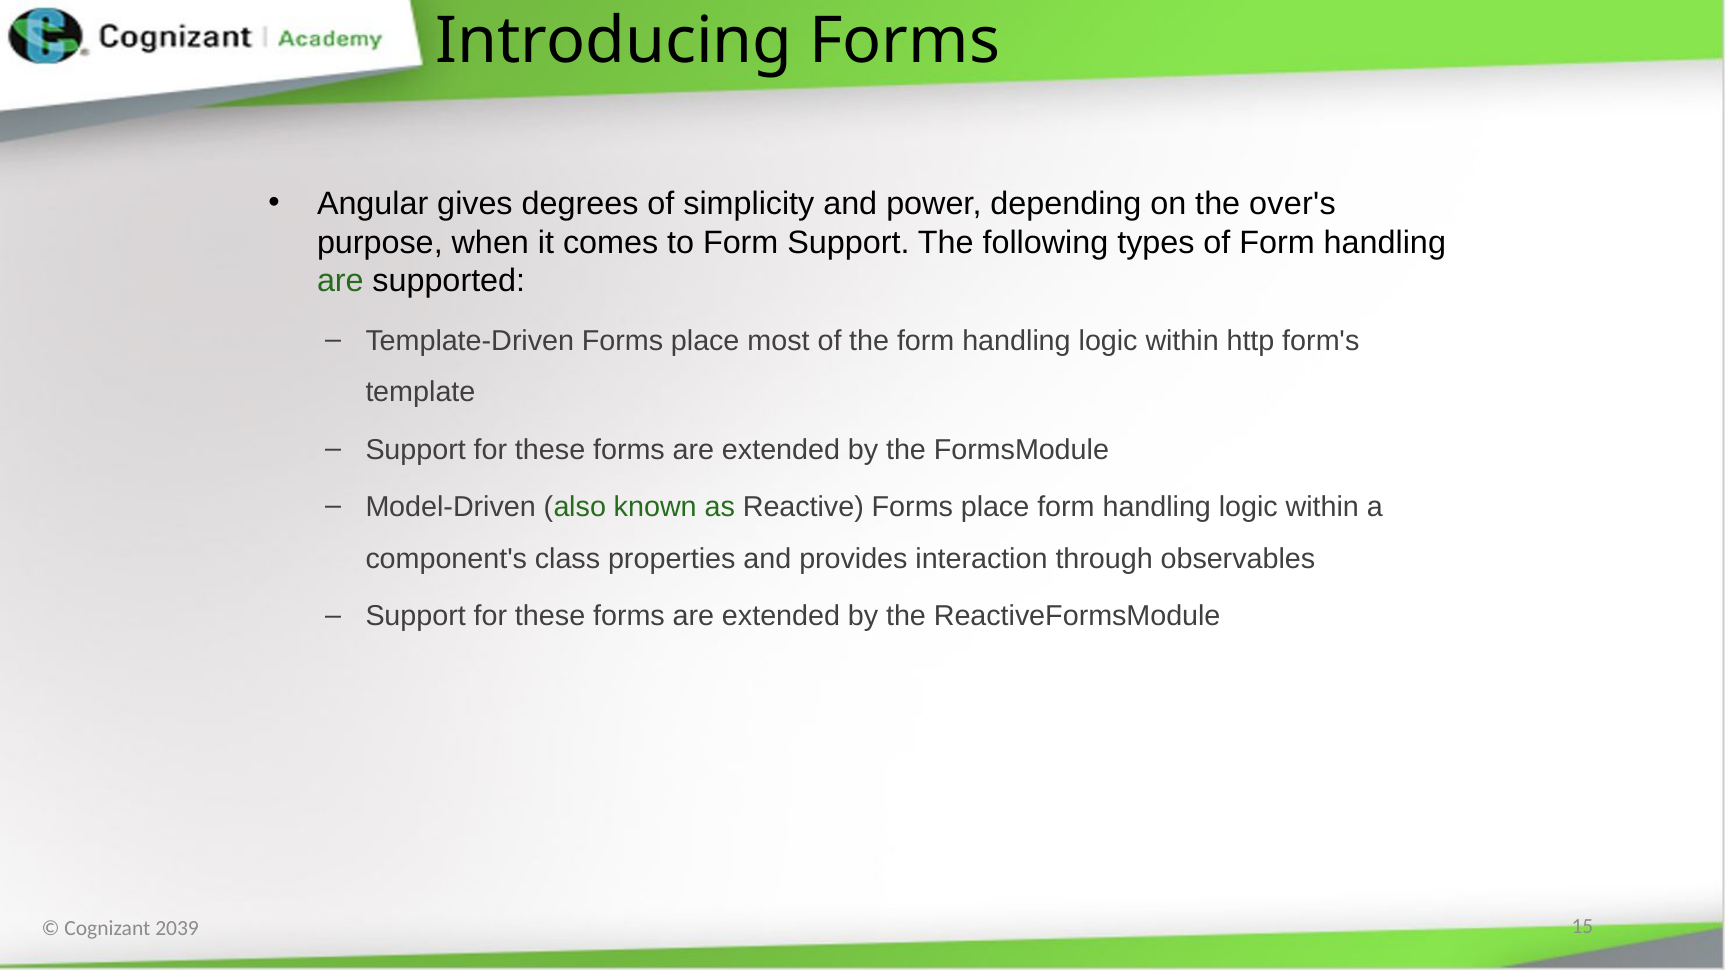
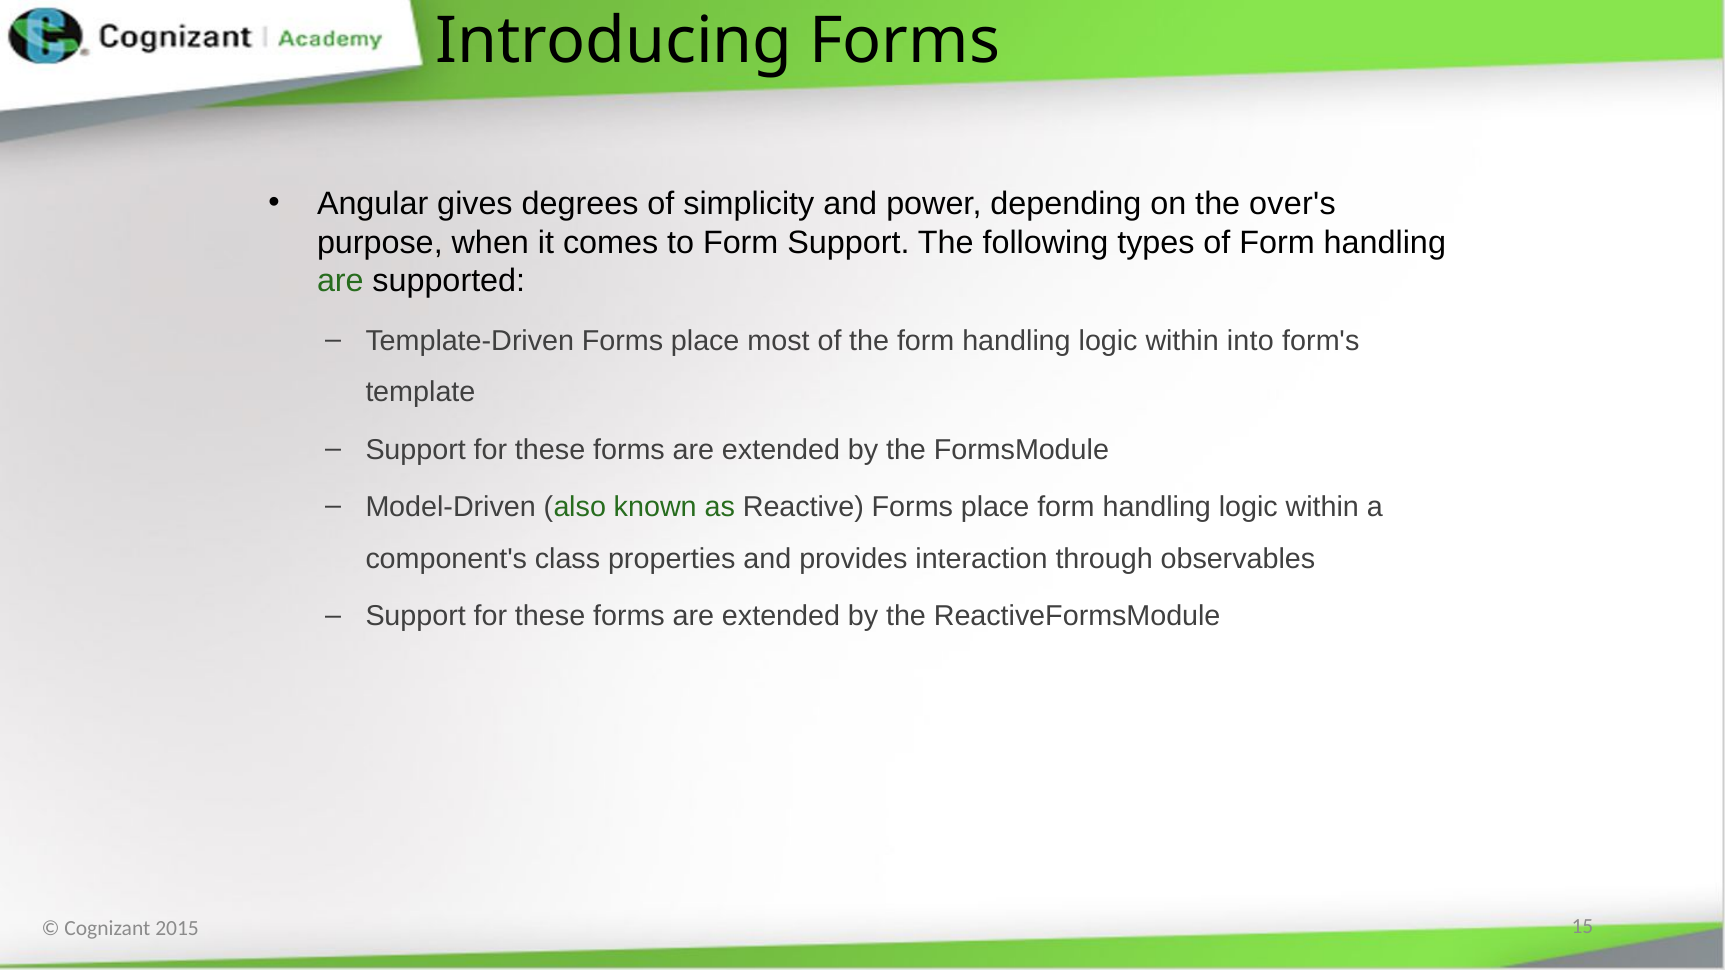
http: http -> into
2039: 2039 -> 2015
